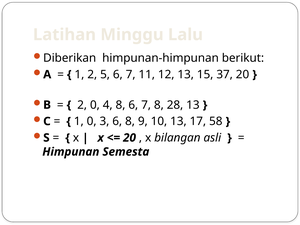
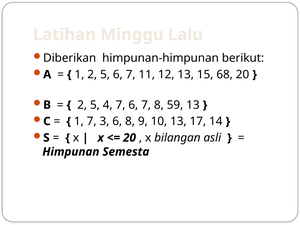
37: 37 -> 68
0 at (95, 105): 0 -> 5
4 8: 8 -> 7
28: 28 -> 59
1 0: 0 -> 7
58: 58 -> 14
